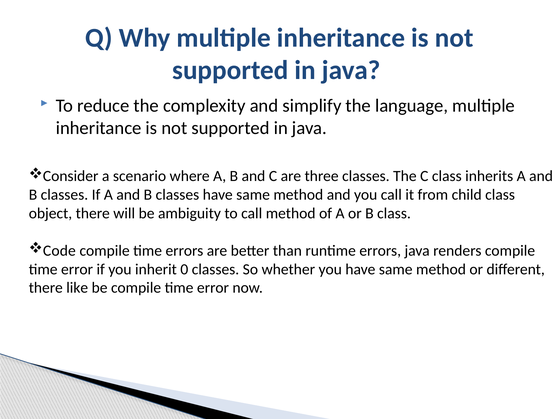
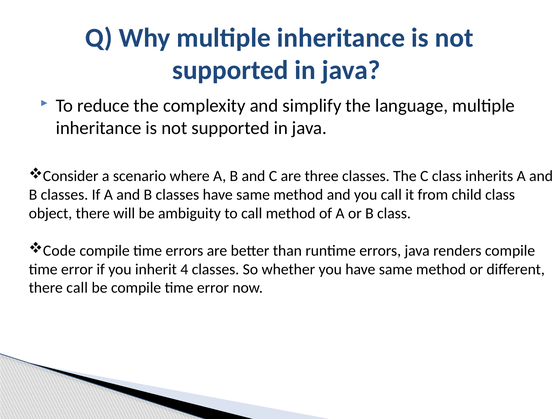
0: 0 -> 4
there like: like -> call
